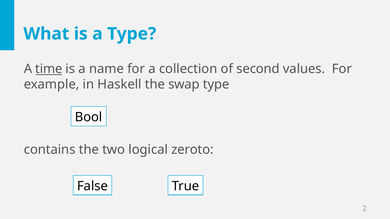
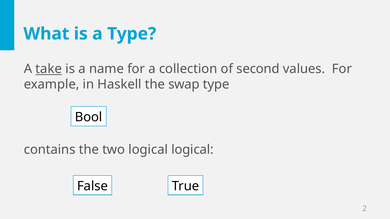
time: time -> take
logical zeroto: zeroto -> logical
